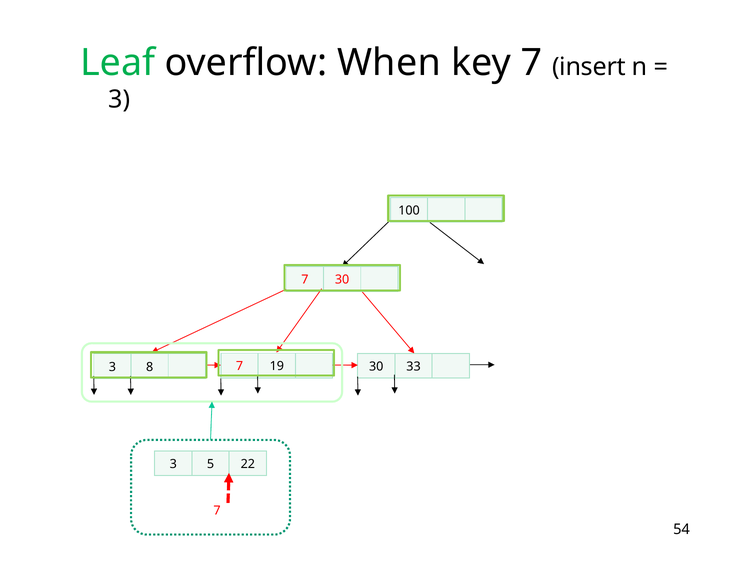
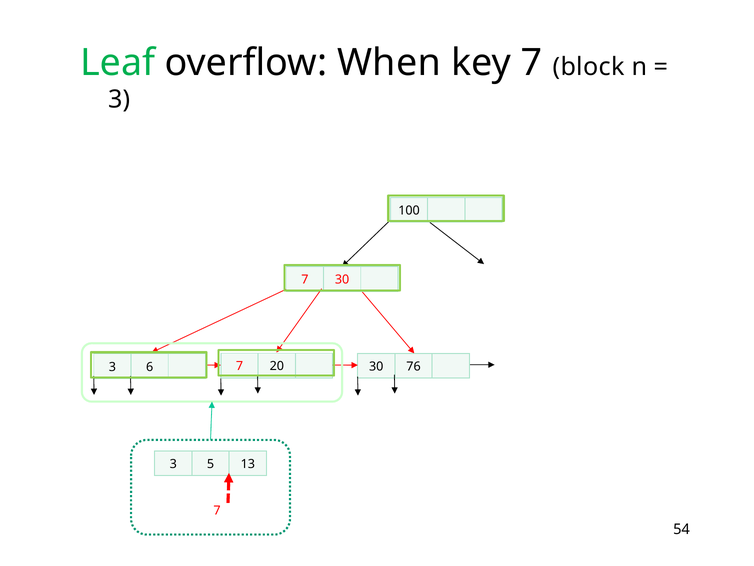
insert: insert -> block
19: 19 -> 20
8: 8 -> 6
33: 33 -> 76
22: 22 -> 13
